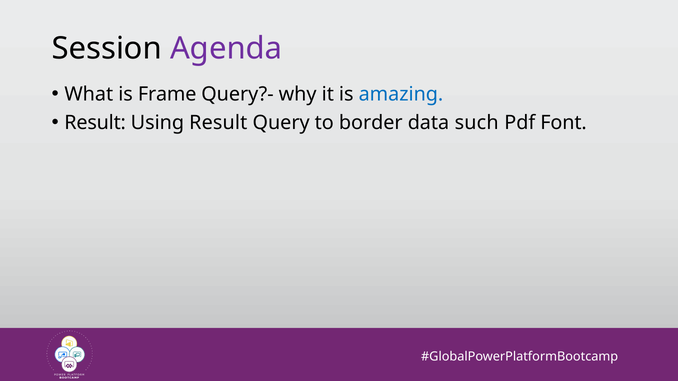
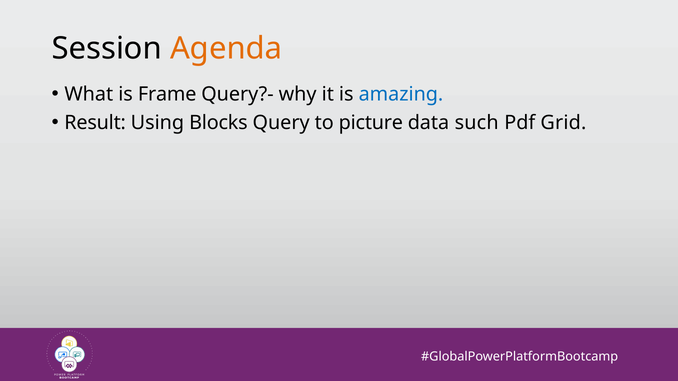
Agenda colour: purple -> orange
Using Result: Result -> Blocks
border: border -> picture
Font: Font -> Grid
